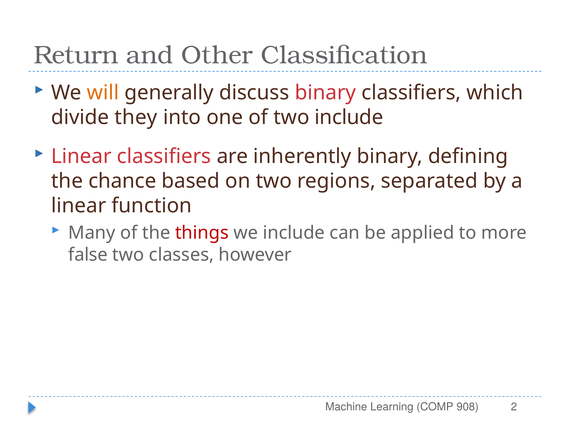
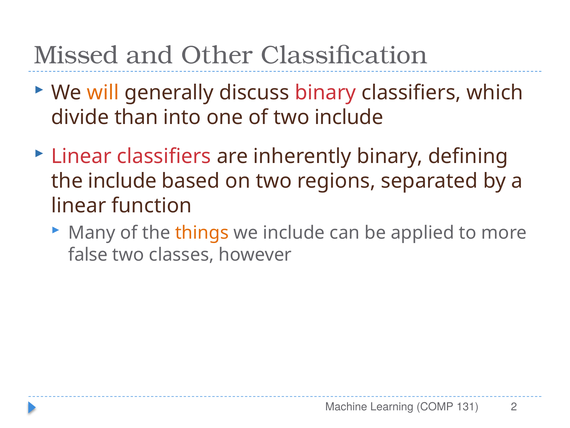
Return: Return -> Missed
they: they -> than
the chance: chance -> include
things colour: red -> orange
908: 908 -> 131
